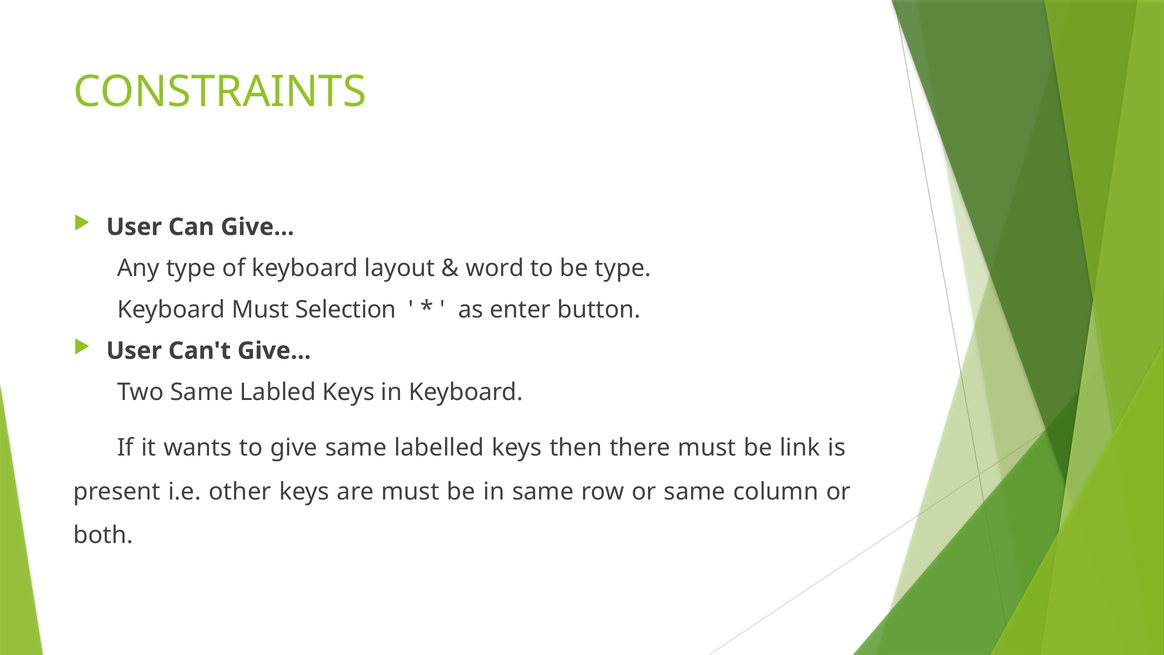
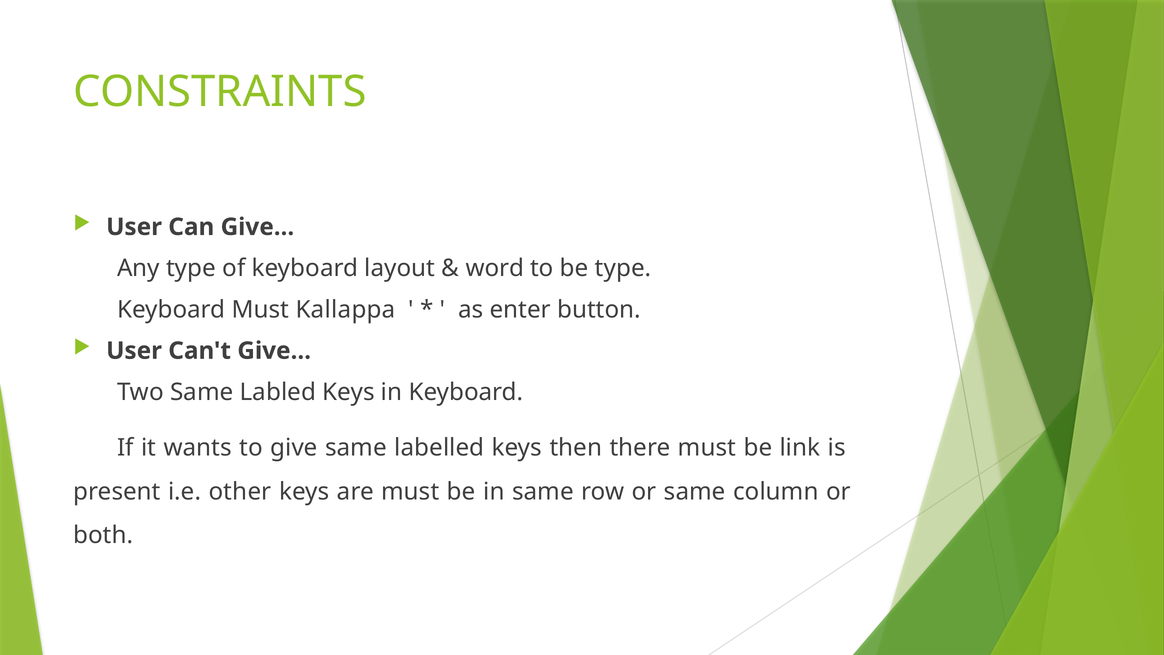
Selection: Selection -> Kallappa
